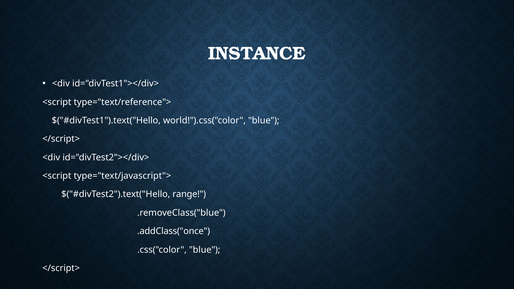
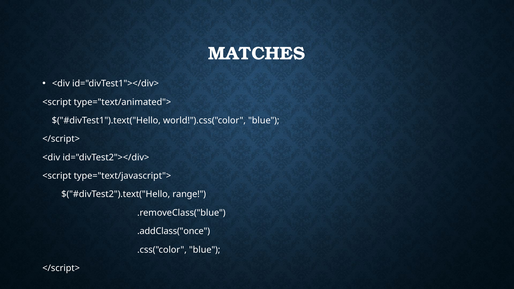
INSTANCE: INSTANCE -> MATCHES
type="text/reference">: type="text/reference"> -> type="text/animated">
